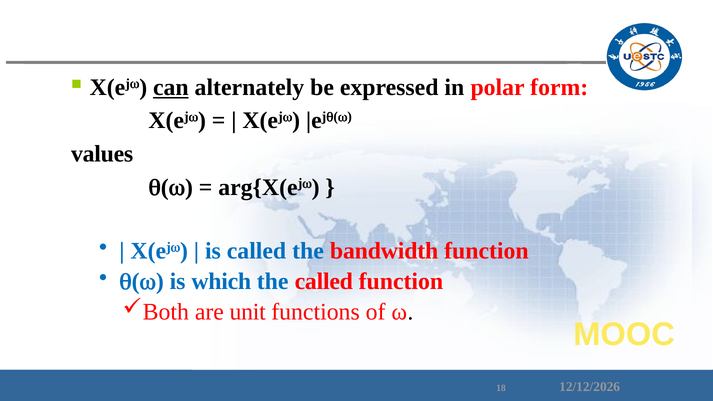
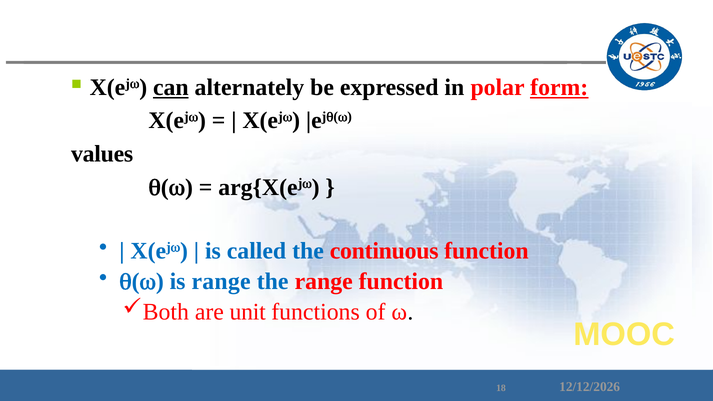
form underline: none -> present
bandwidth: bandwidth -> continuous
is which: which -> range
the called: called -> range
